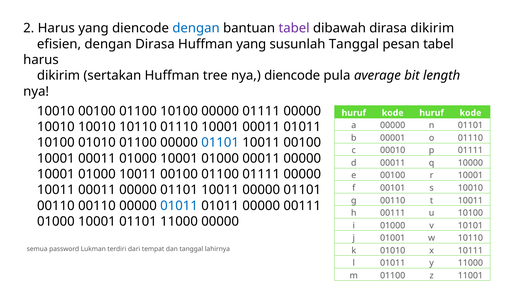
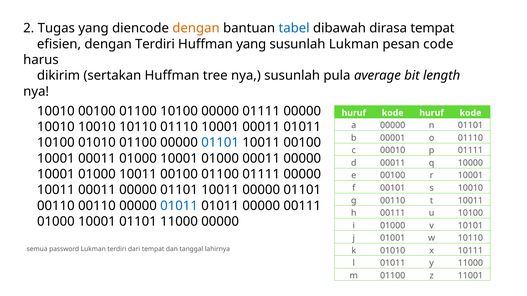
2 Harus: Harus -> Tugas
dengan at (196, 28) colour: blue -> orange
tabel at (294, 28) colour: purple -> blue
dirasa dikirim: dikirim -> tempat
dengan Dirasa: Dirasa -> Terdiri
susunlah Tanggal: Tanggal -> Lukman
pesan tabel: tabel -> code
nya diencode: diencode -> susunlah
